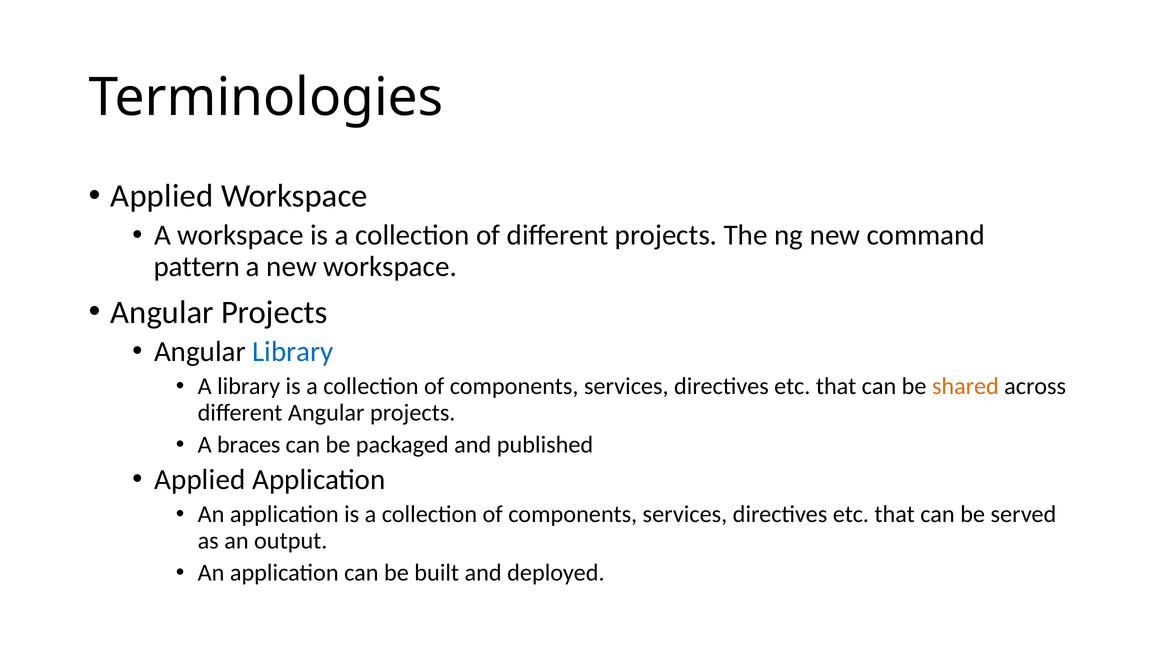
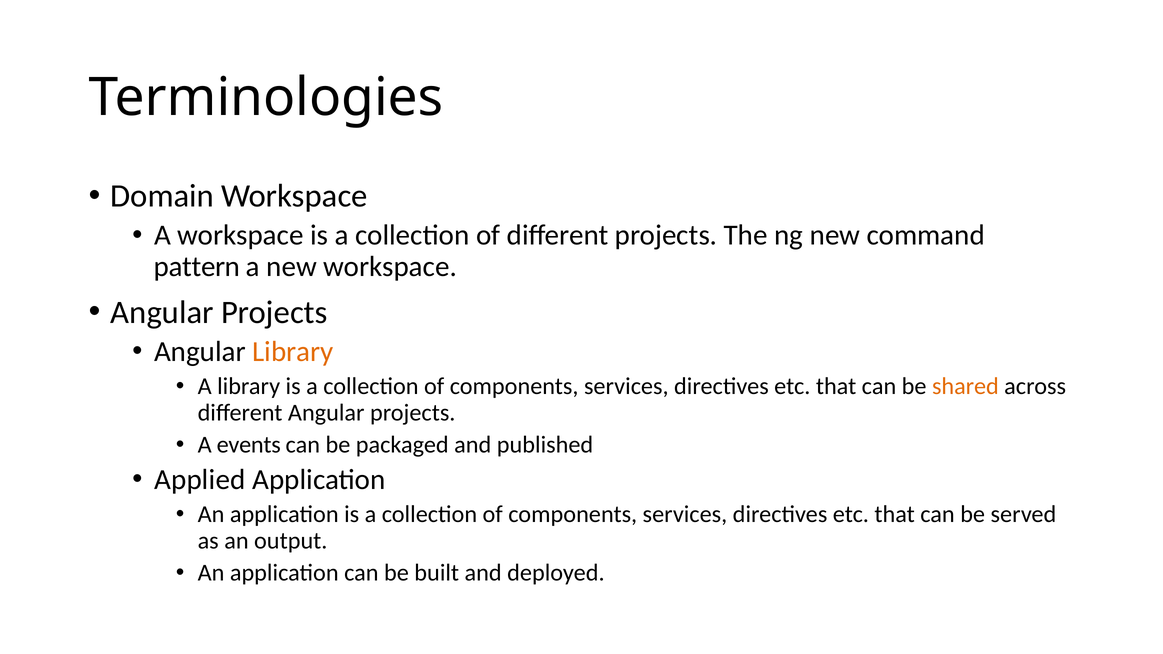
Applied at (162, 196): Applied -> Domain
Library at (293, 352) colour: blue -> orange
braces: braces -> events
